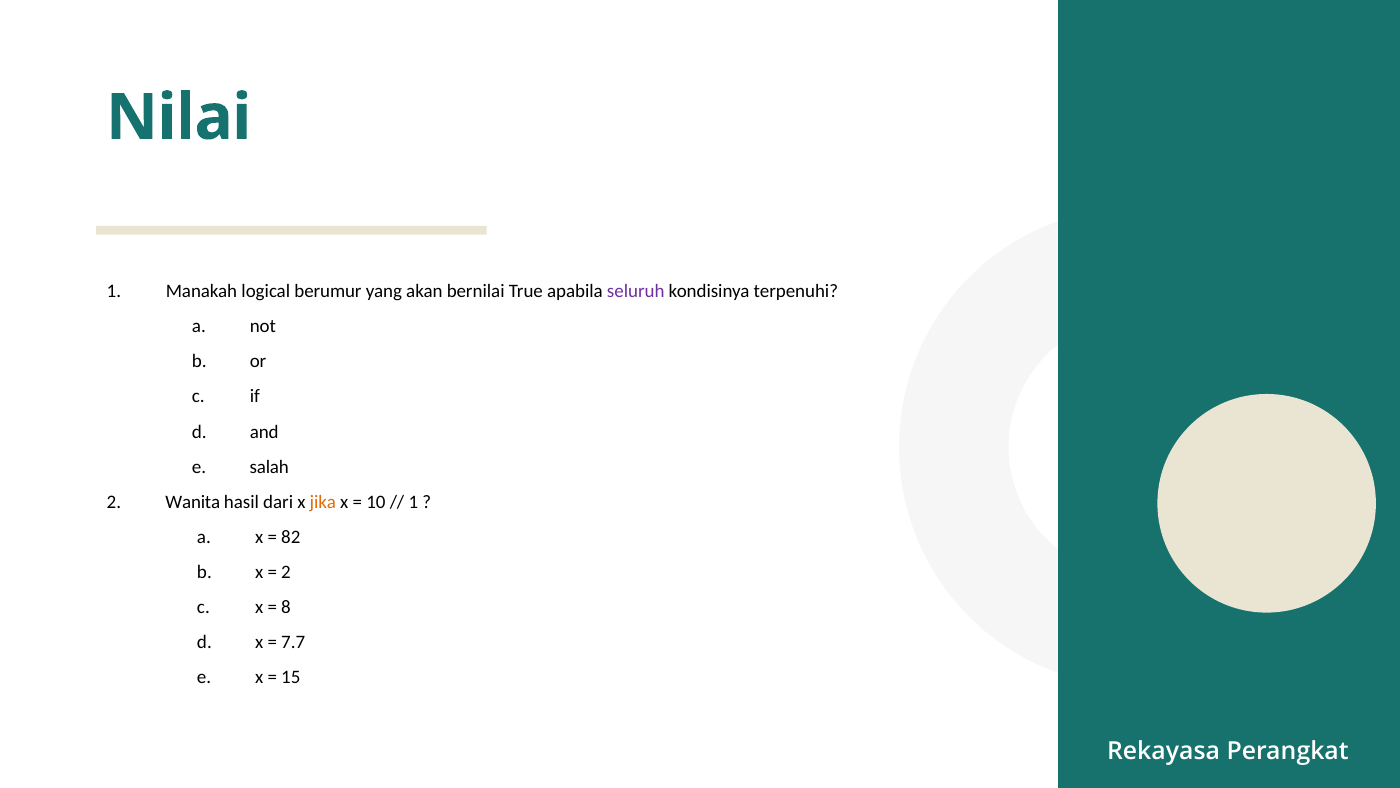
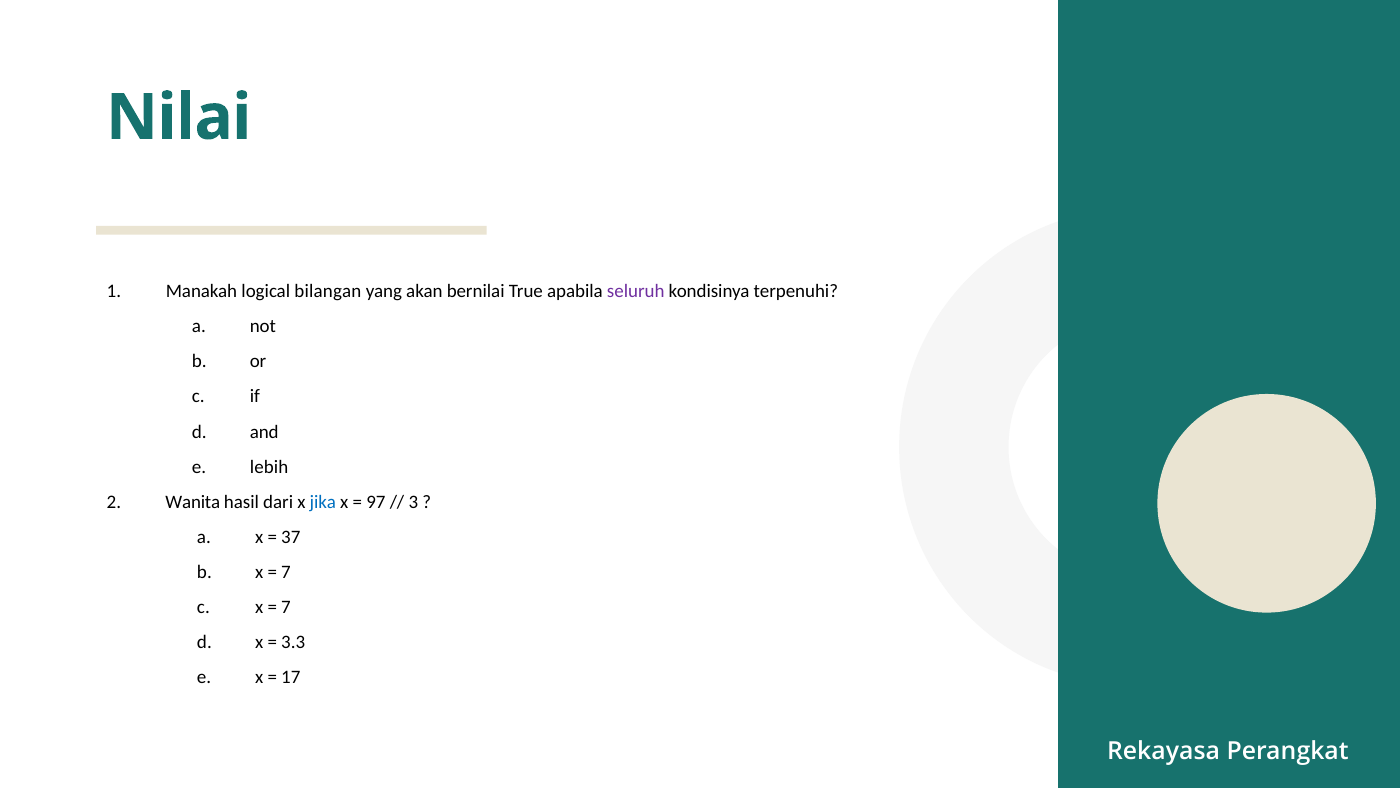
berumur: berumur -> bilangan
salah: salah -> lebih
jika colour: orange -> blue
10: 10 -> 97
1 at (413, 502): 1 -> 3
82: 82 -> 37
2 at (286, 572): 2 -> 7
8 at (286, 607): 8 -> 7
7.7: 7.7 -> 3.3
15: 15 -> 17
